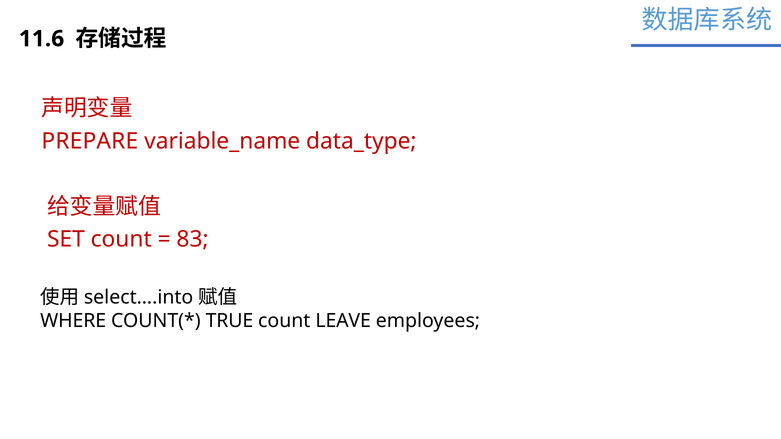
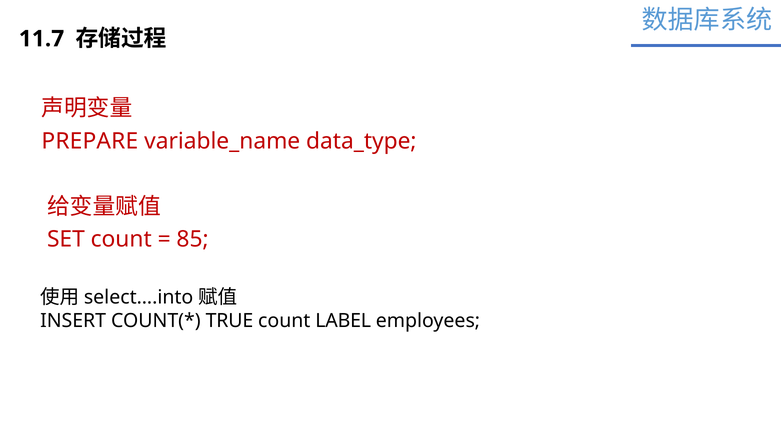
11.6: 11.6 -> 11.7
83: 83 -> 85
WHERE: WHERE -> INSERT
LEAVE: LEAVE -> LABEL
